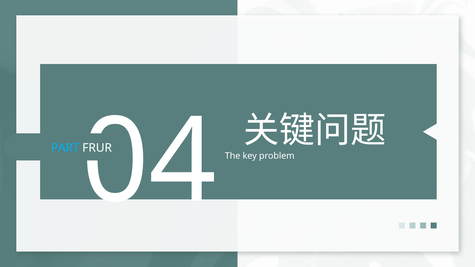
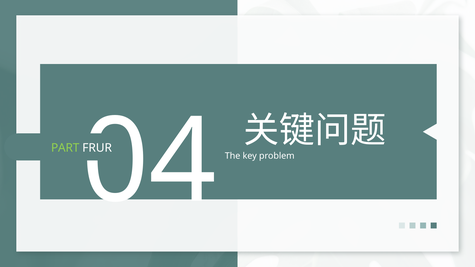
PART colour: light blue -> light green
